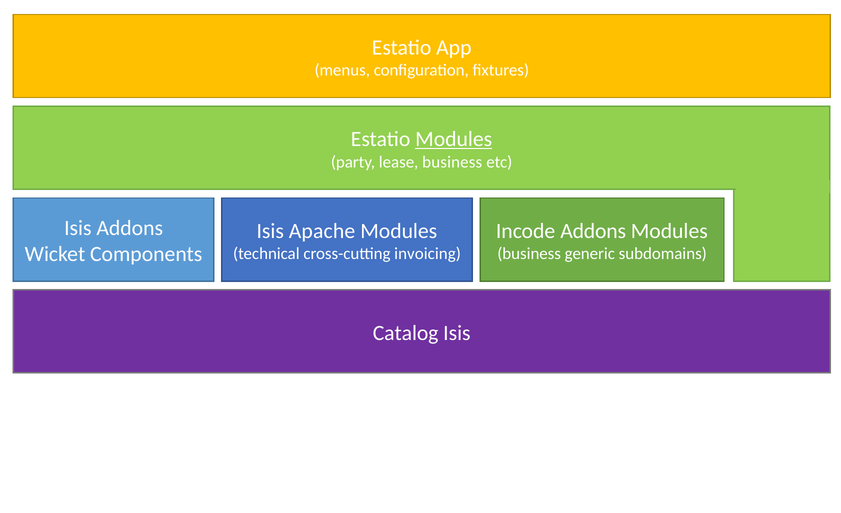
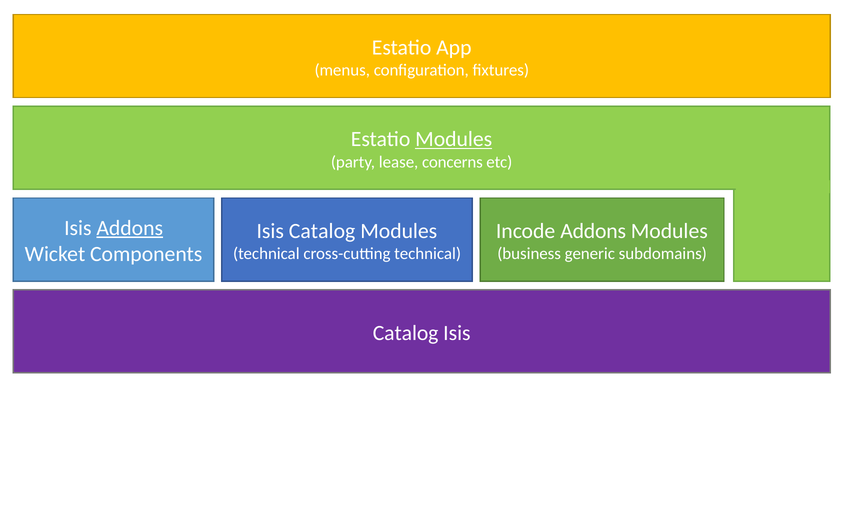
lease business: business -> concerns
Addons at (130, 228) underline: none -> present
Isis Apache: Apache -> Catalog
cross-cutting invoicing: invoicing -> technical
